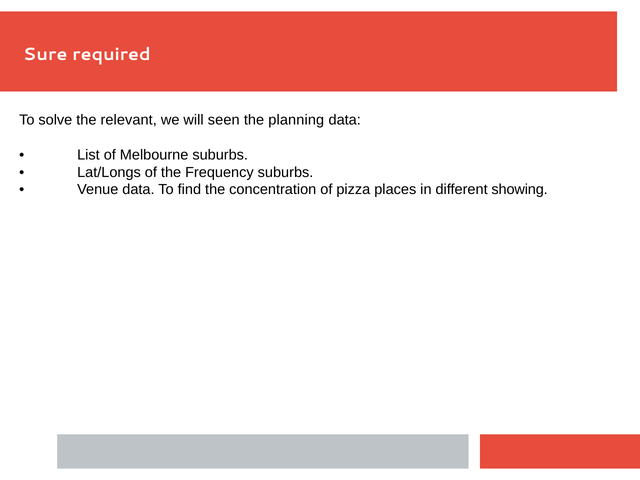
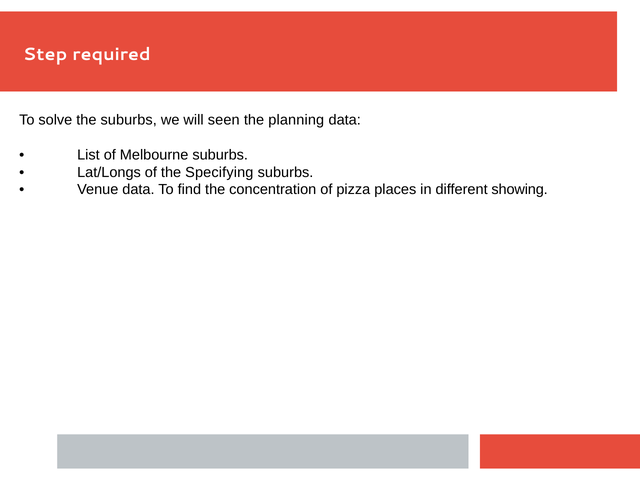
Sure: Sure -> Step
the relevant: relevant -> suburbs
Frequency: Frequency -> Specifying
